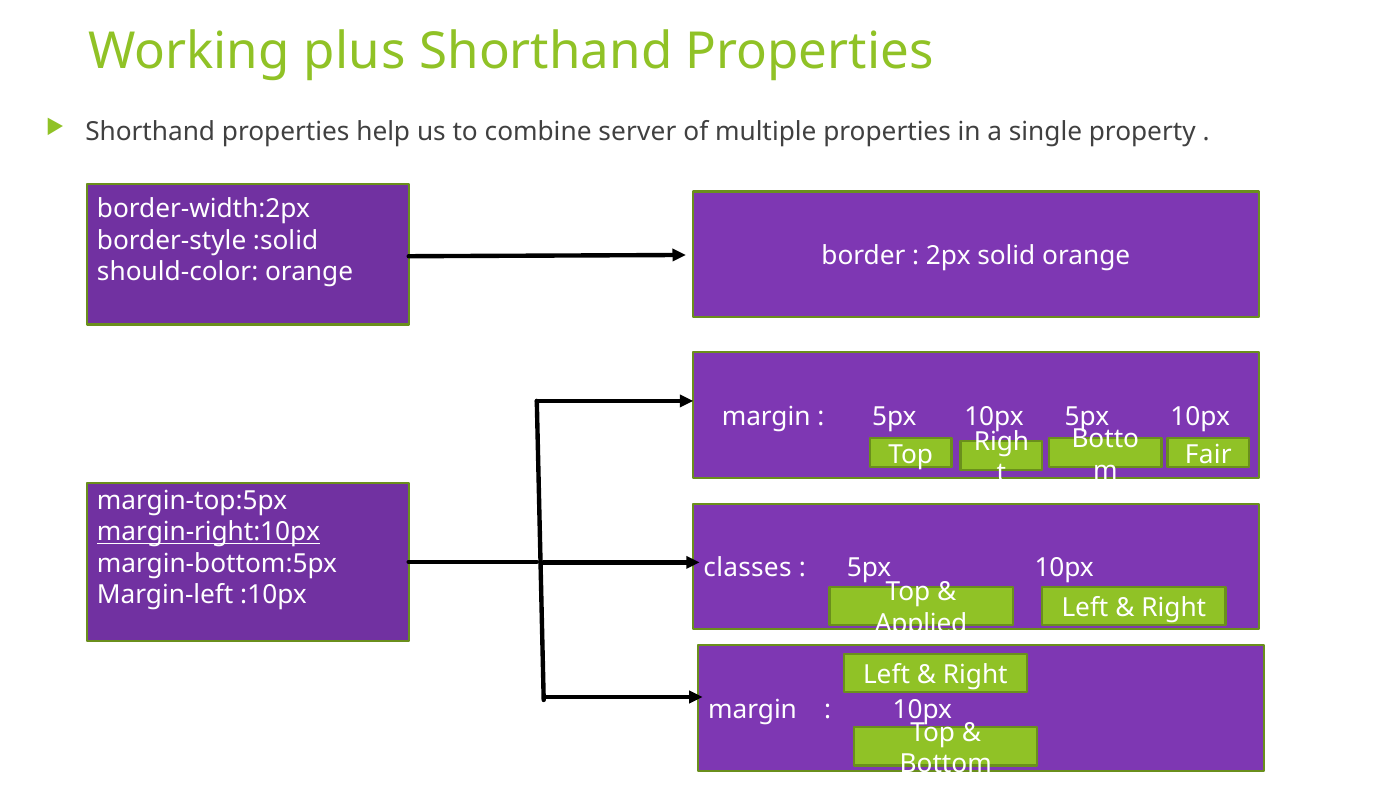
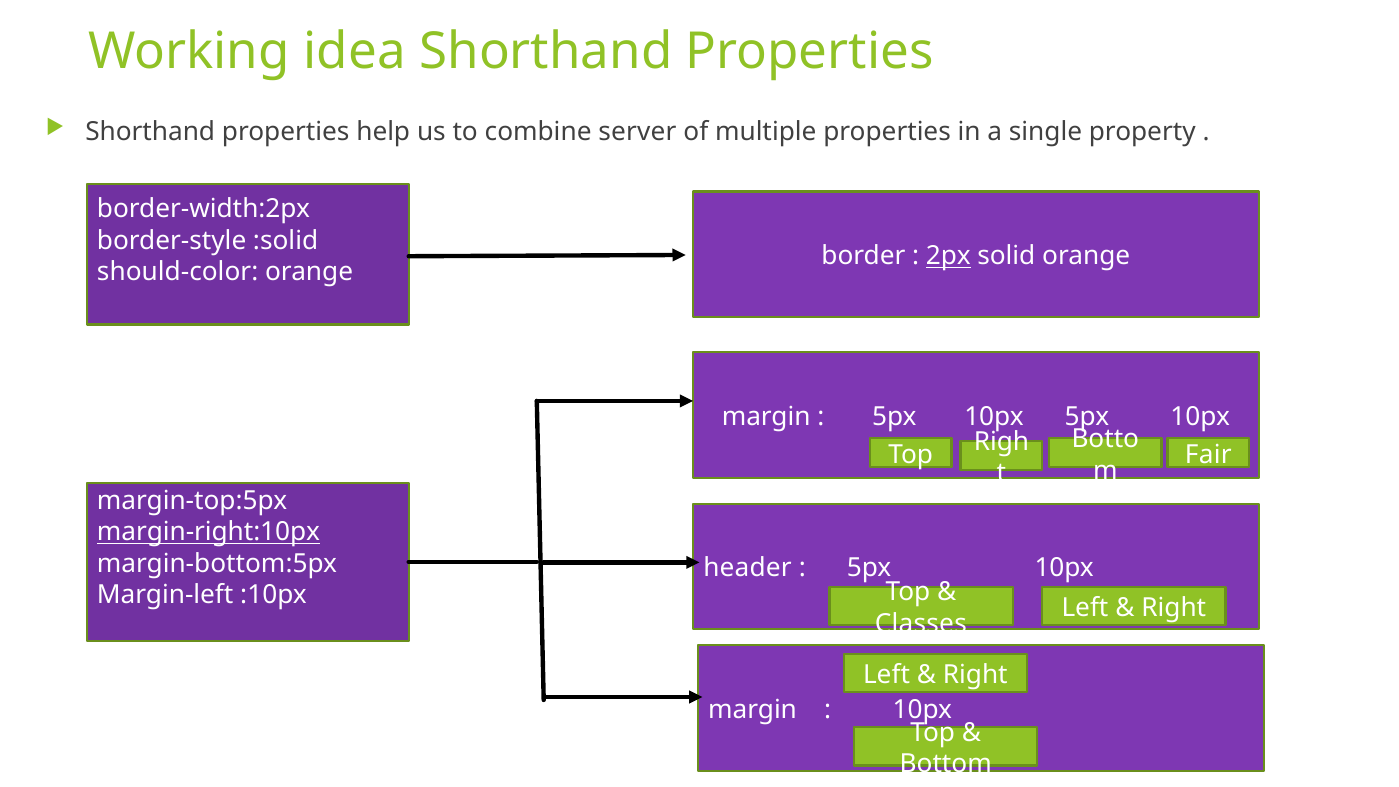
plus: plus -> idea
2px underline: none -> present
classes: classes -> header
Applied: Applied -> Classes
